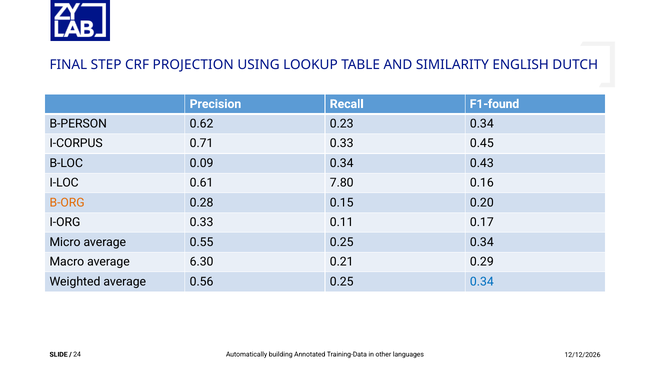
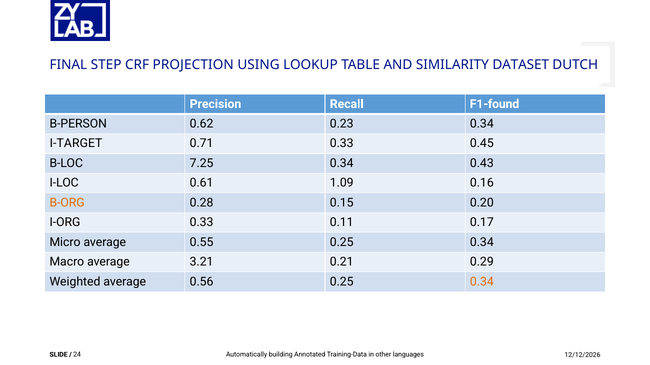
ENGLISH: ENGLISH -> DATASET
I-CORPUS: I-CORPUS -> I-TARGET
0.09: 0.09 -> 7.25
7.80: 7.80 -> 1.09
6.30: 6.30 -> 3.21
0.34 at (482, 282) colour: blue -> orange
